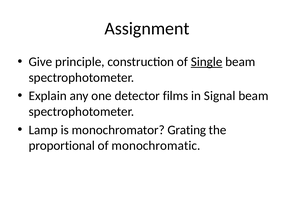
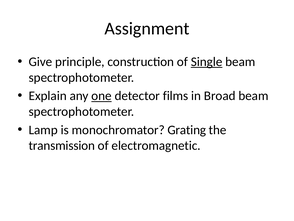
one underline: none -> present
Signal: Signal -> Broad
proportional: proportional -> transmission
monochromatic: monochromatic -> electromagnetic
